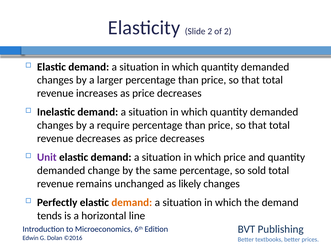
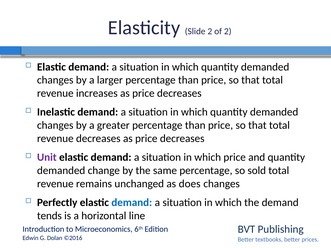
require: require -> greater
likely: likely -> does
demand at (132, 203) colour: orange -> blue
